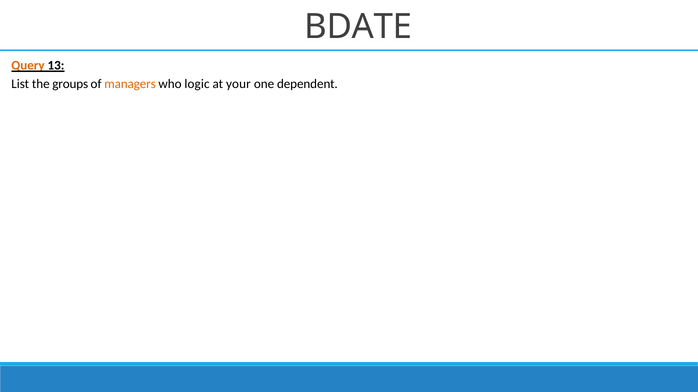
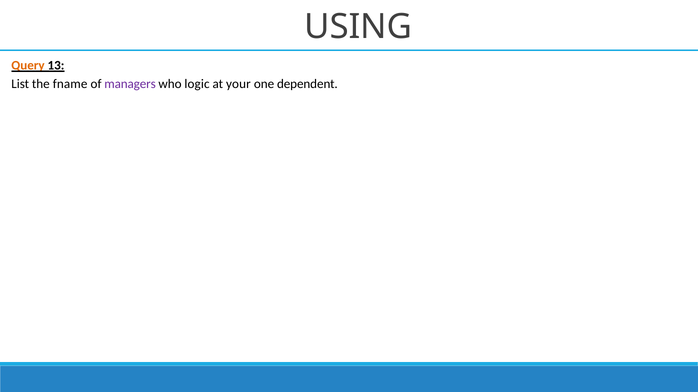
BDATE: BDATE -> USING
groups: groups -> fname
managers colour: orange -> purple
